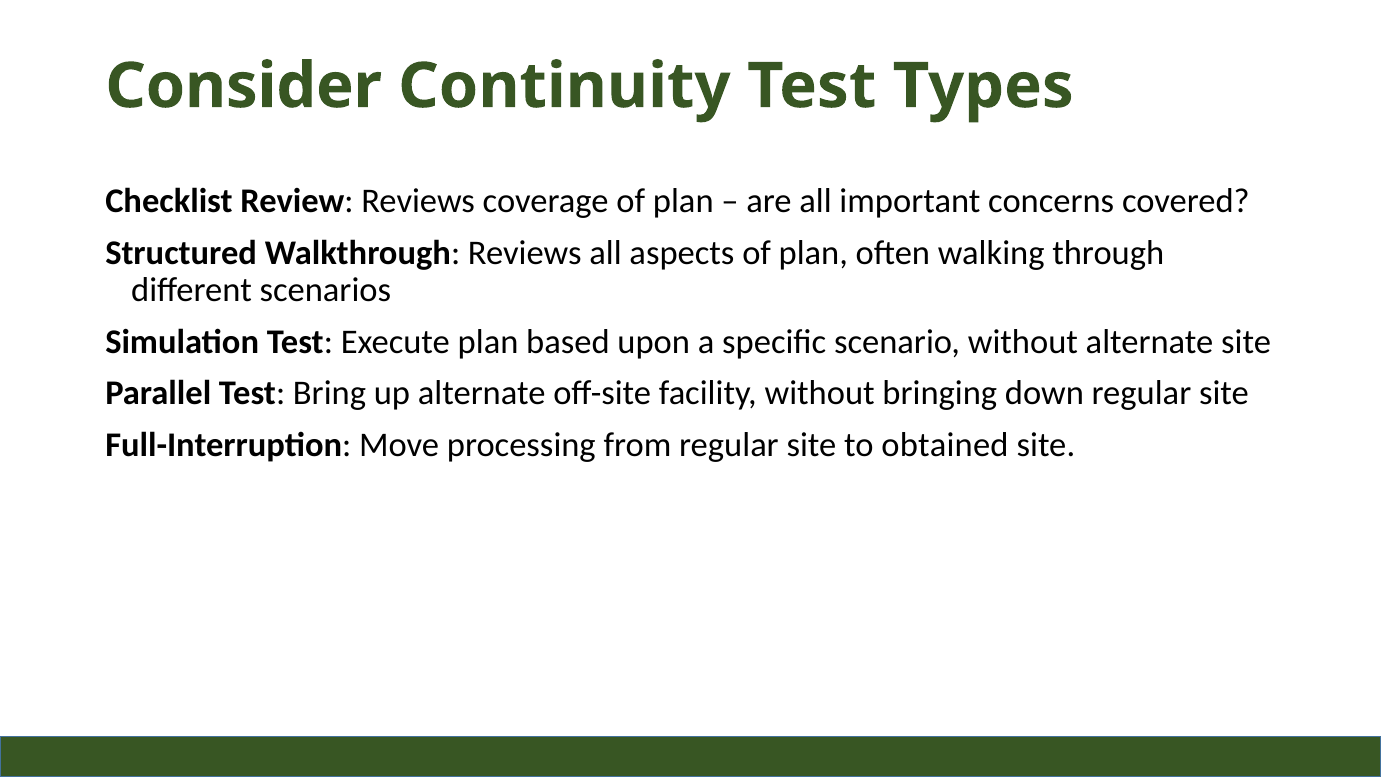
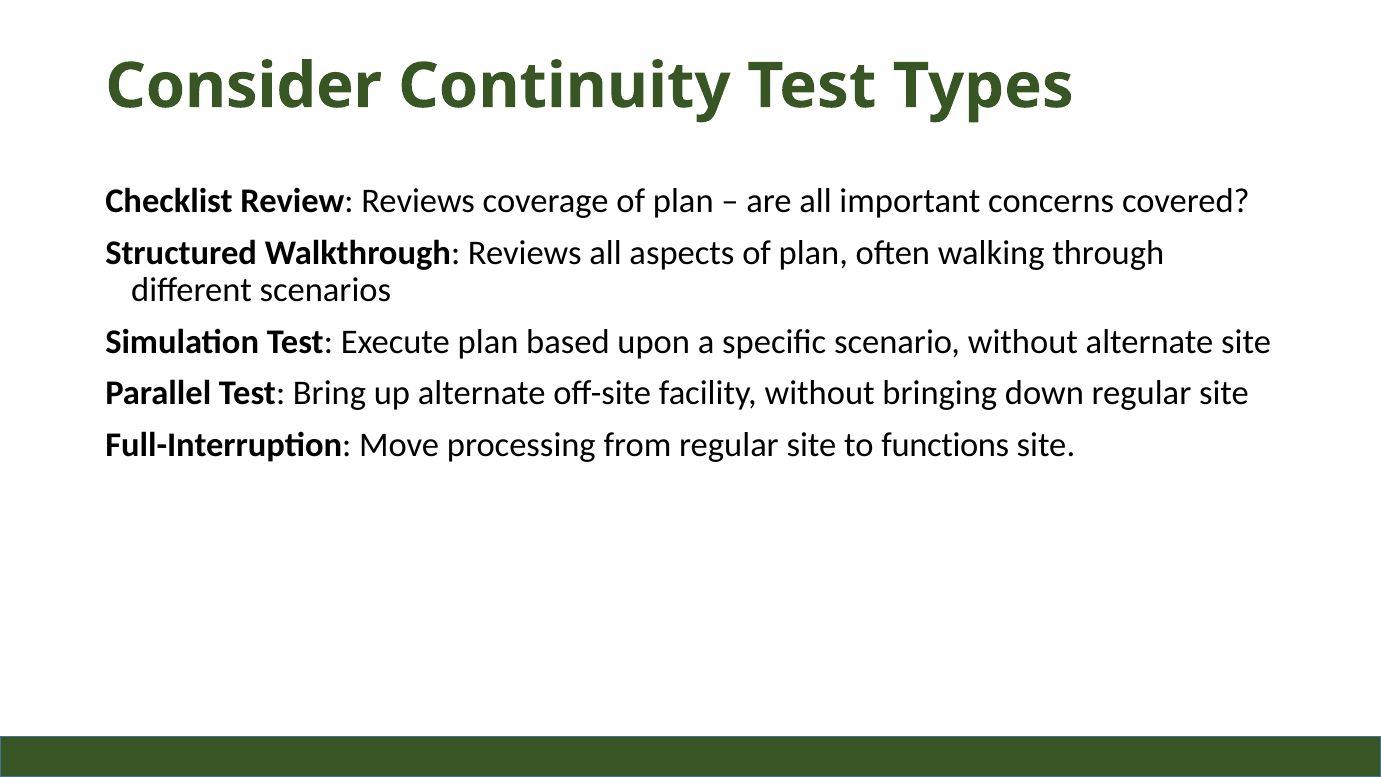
obtained: obtained -> functions
